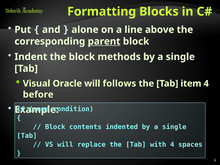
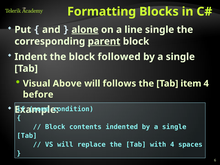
alone underline: none -> present
line above: above -> single
methods: methods -> followed
Oracle: Oracle -> Above
